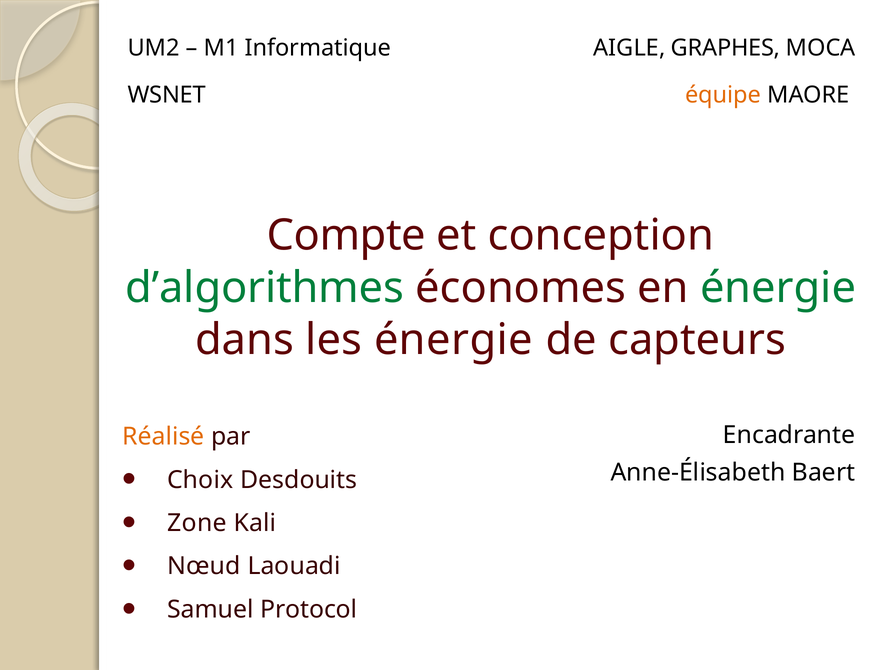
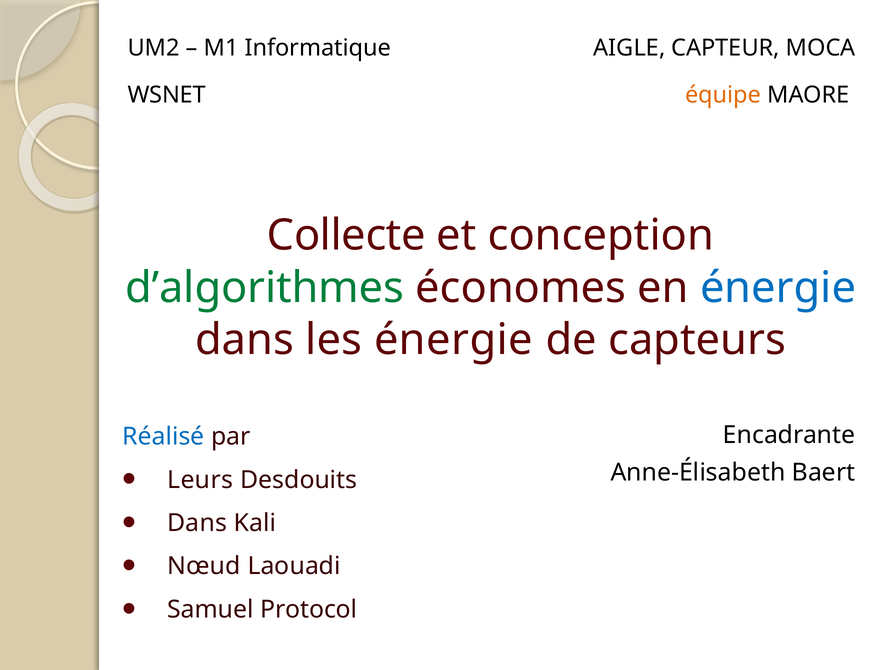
GRAPHES: GRAPHES -> CAPTEUR
Compte: Compte -> Collecte
énergie at (778, 288) colour: green -> blue
Réalisé colour: orange -> blue
Choix: Choix -> Leurs
Zone at (197, 523): Zone -> Dans
